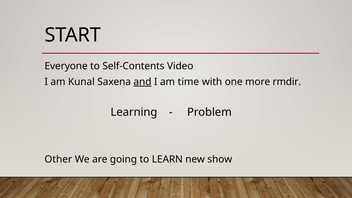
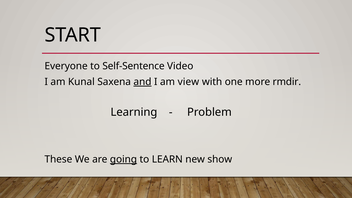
Self-Contents: Self-Contents -> Self-Sentence
time: time -> view
Other: Other -> These
going underline: none -> present
